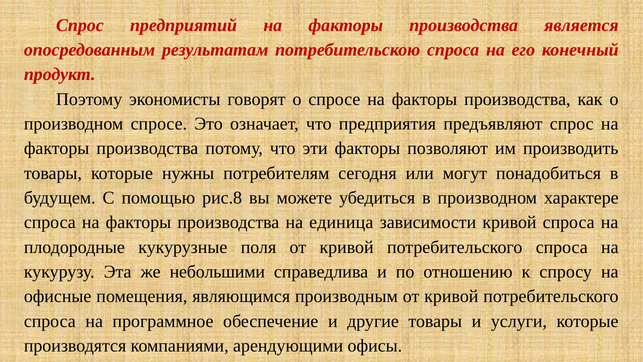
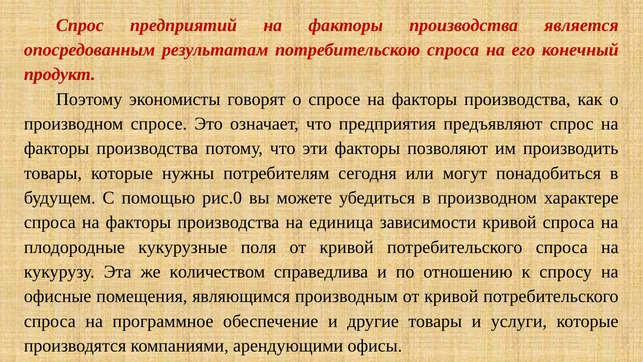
рис.8: рис.8 -> рис.0
небольшими: небольшими -> количеством
